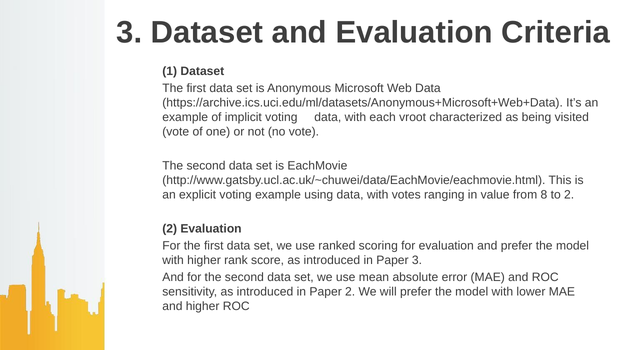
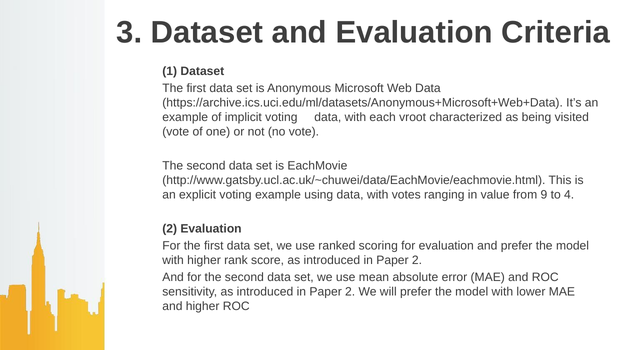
8: 8 -> 9
to 2: 2 -> 4
3 at (417, 260): 3 -> 2
